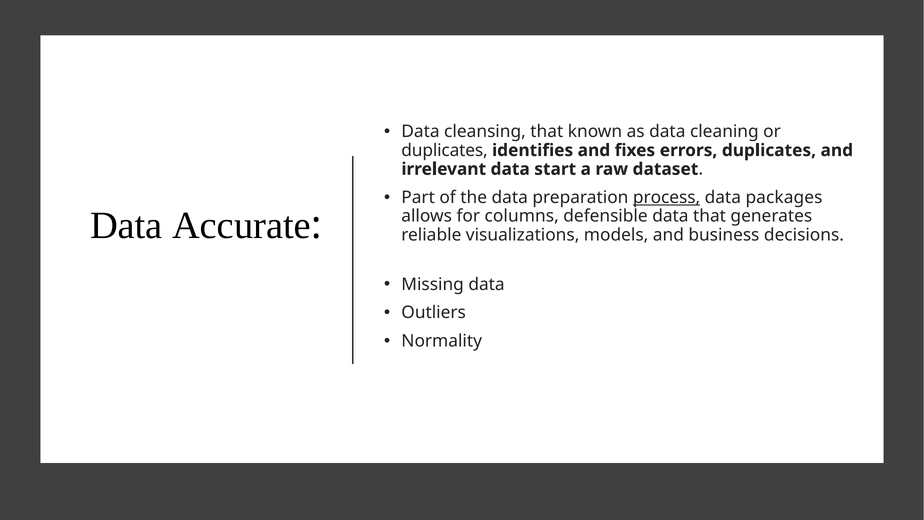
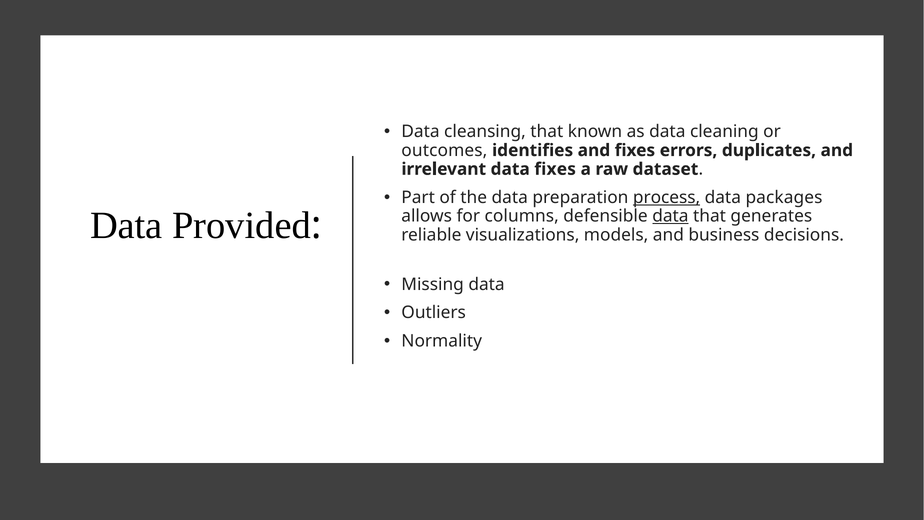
duplicates at (445, 150): duplicates -> outcomes
data start: start -> fixes
Accurate: Accurate -> Provided
data at (670, 216) underline: none -> present
